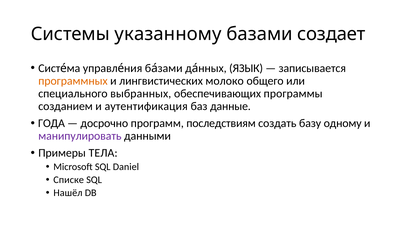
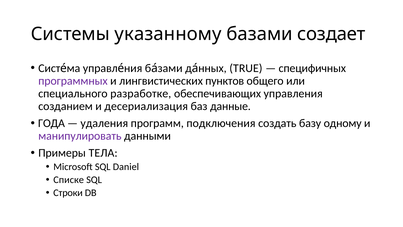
ЯЗЫК: ЯЗЫК -> TRUE
записывается: записывается -> специфичных
программных colour: orange -> purple
молоко: молоко -> пунктов
выбранных: выбранных -> разработке
программы: программы -> управления
аутентификация: аутентификация -> десериализация
досрочно: досрочно -> удаления
последствиям: последствиям -> подключения
Нашёл: Нашёл -> Строки
